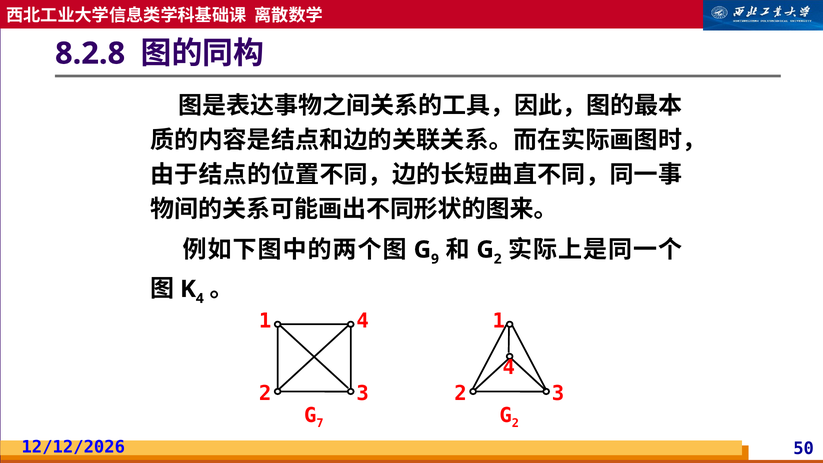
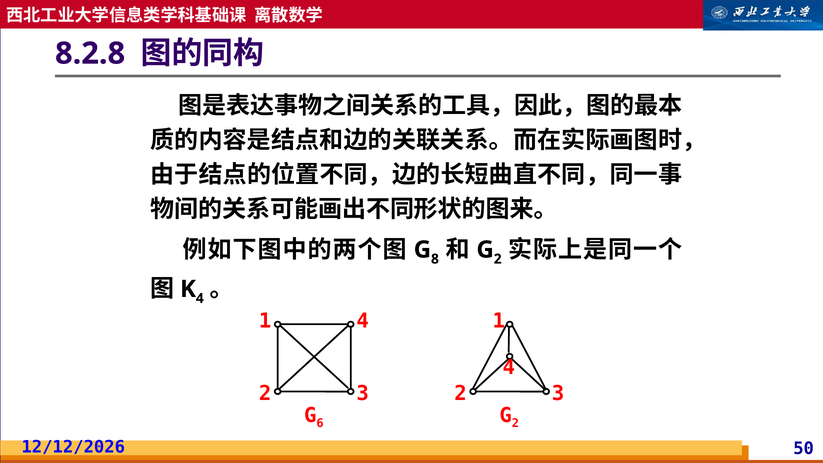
9: 9 -> 8
7: 7 -> 6
